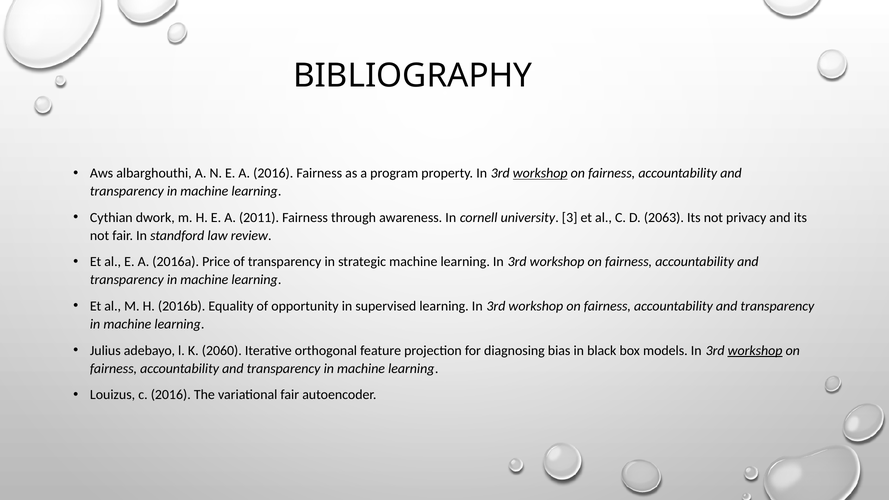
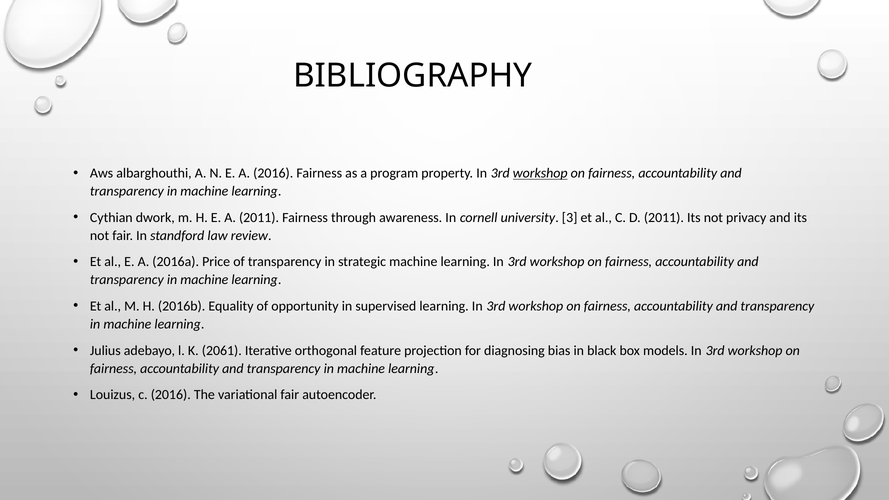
D 2063: 2063 -> 2011
2060: 2060 -> 2061
workshop at (755, 350) underline: present -> none
